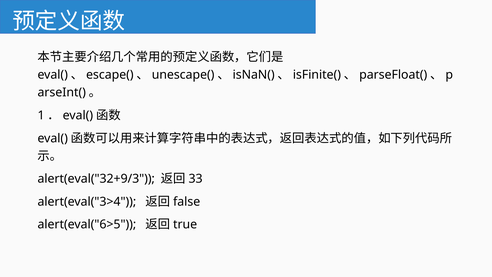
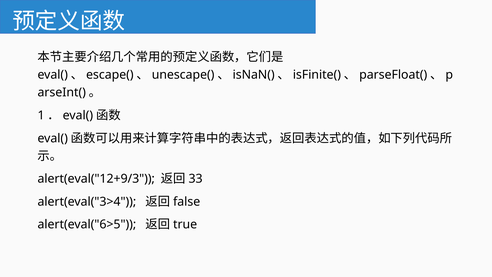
alert(eval("32+9/3: alert(eval("32+9/3 -> alert(eval("12+9/3
